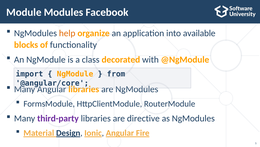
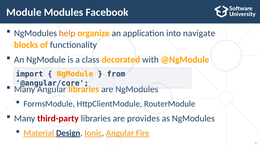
available: available -> navigate
third-party colour: purple -> red
directive: directive -> provides
